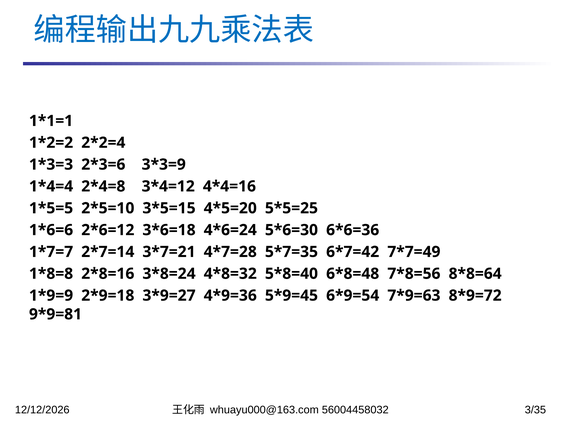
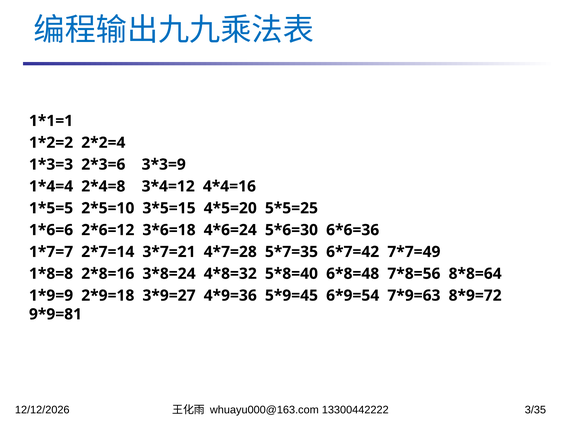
56004458032: 56004458032 -> 13300442222
